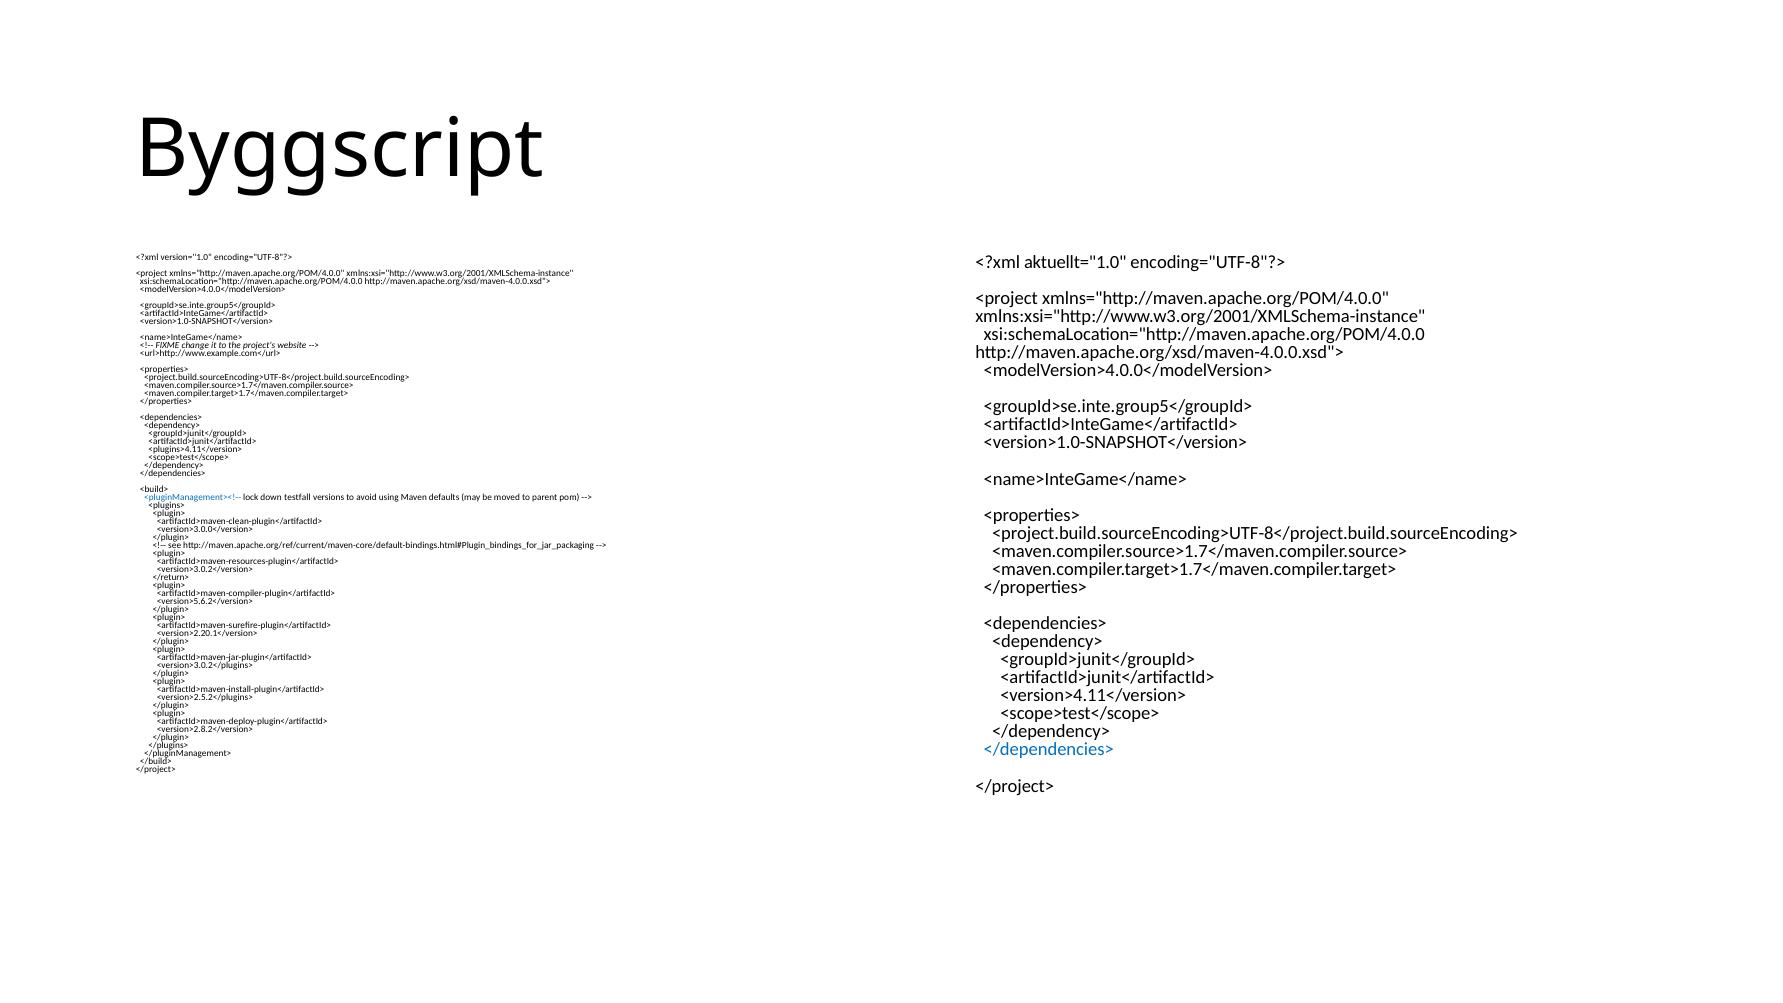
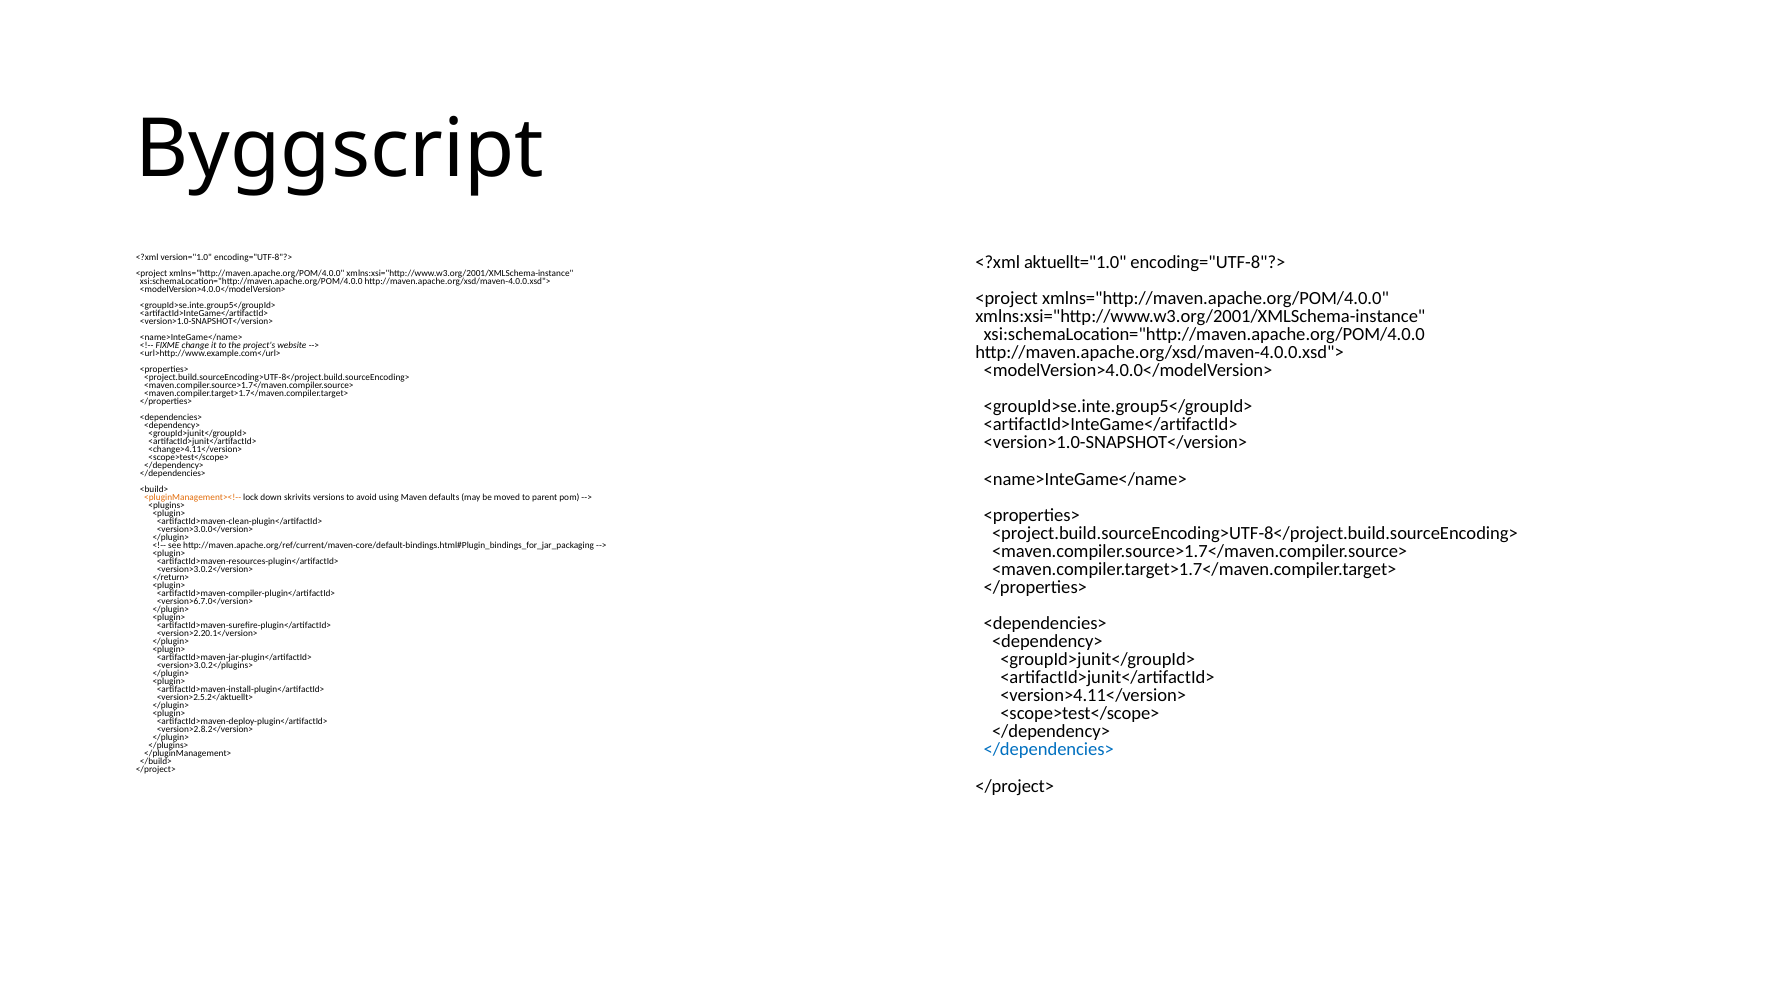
<plugins>4.11</version>: <plugins>4.11</version> -> <change>4.11</version>
<pluginManagement><!-- colour: blue -> orange
testfall: testfall -> skrivits
<version>5.6.2</version>: <version>5.6.2</version> -> <version>6.7.0</version>
<version>2.5.2</plugins>: <version>2.5.2</plugins> -> <version>2.5.2</aktuellt>
